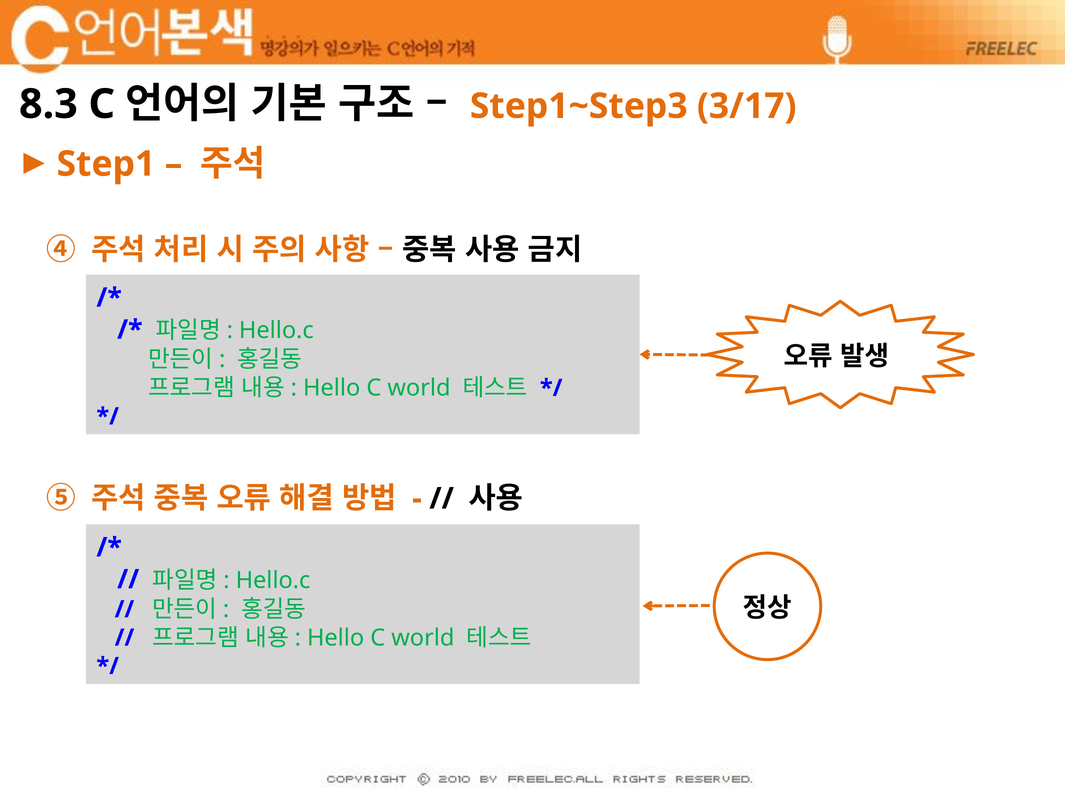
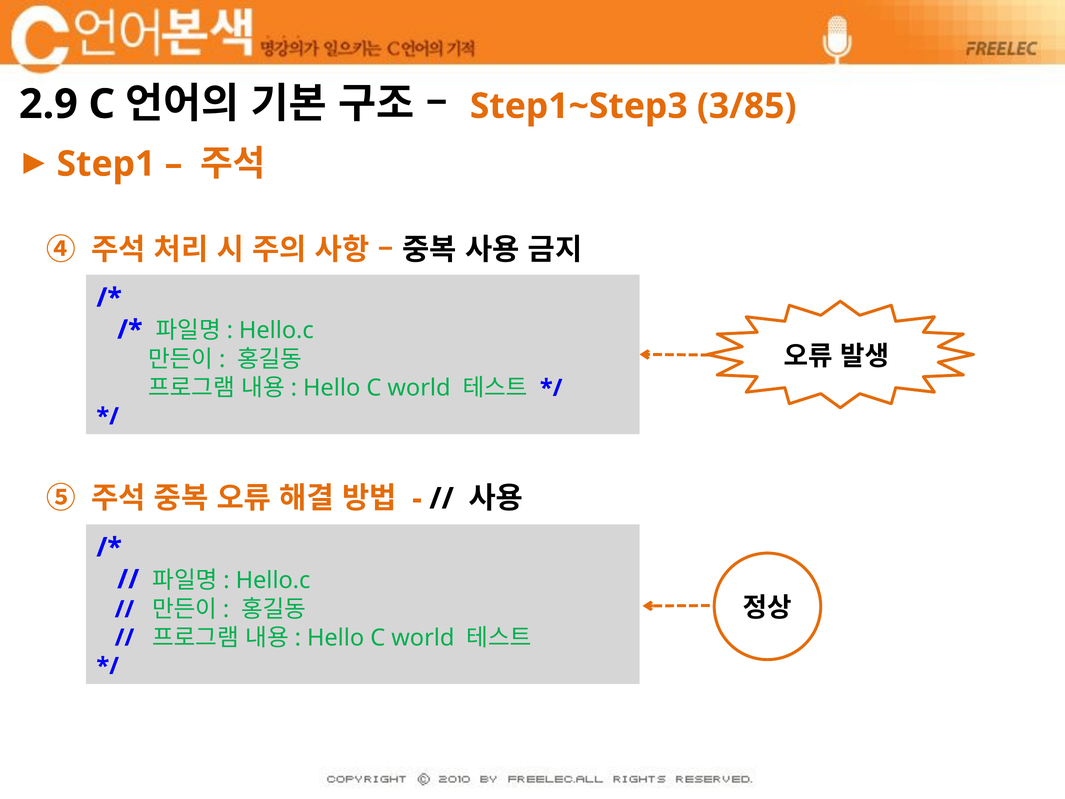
8.3: 8.3 -> 2.9
3/17: 3/17 -> 3/85
